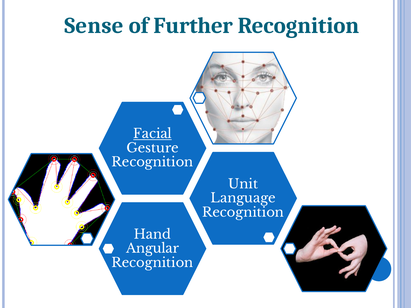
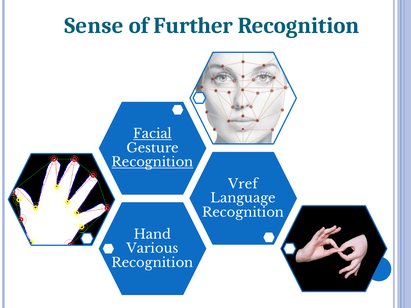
Recognition at (152, 162) underline: none -> present
Unit: Unit -> Vref
Angular: Angular -> Various
